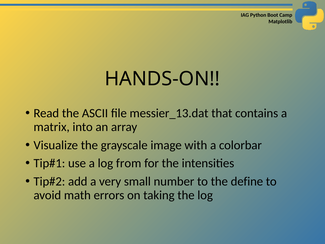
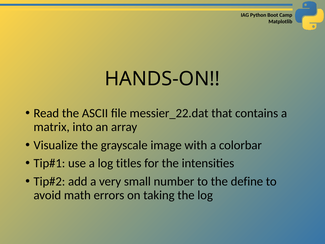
messier_13.dat: messier_13.dat -> messier_22.dat
from: from -> titles
